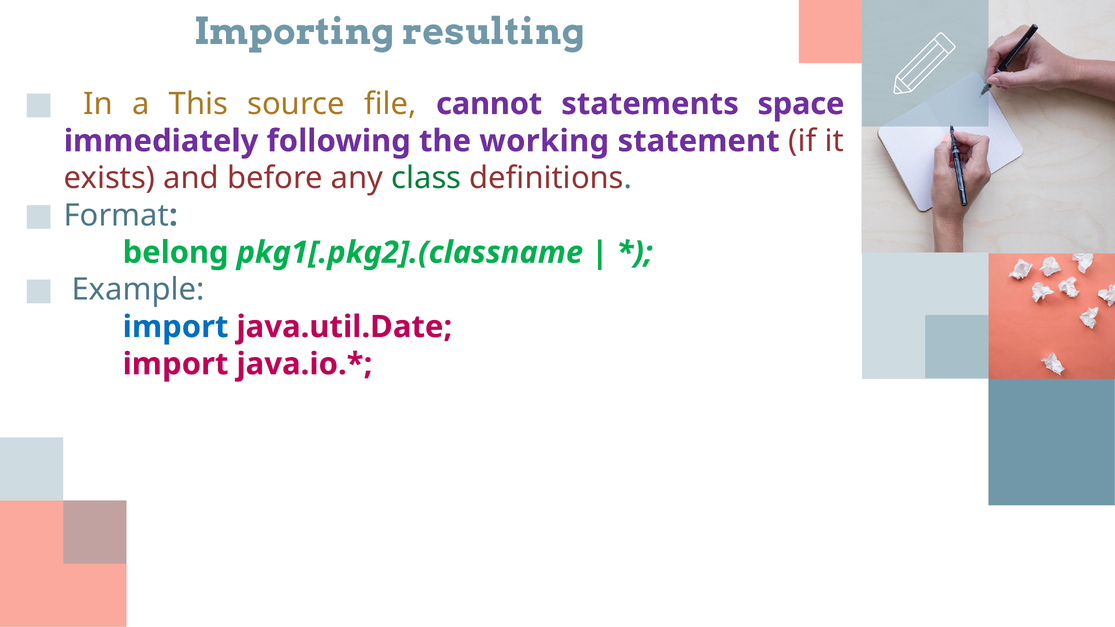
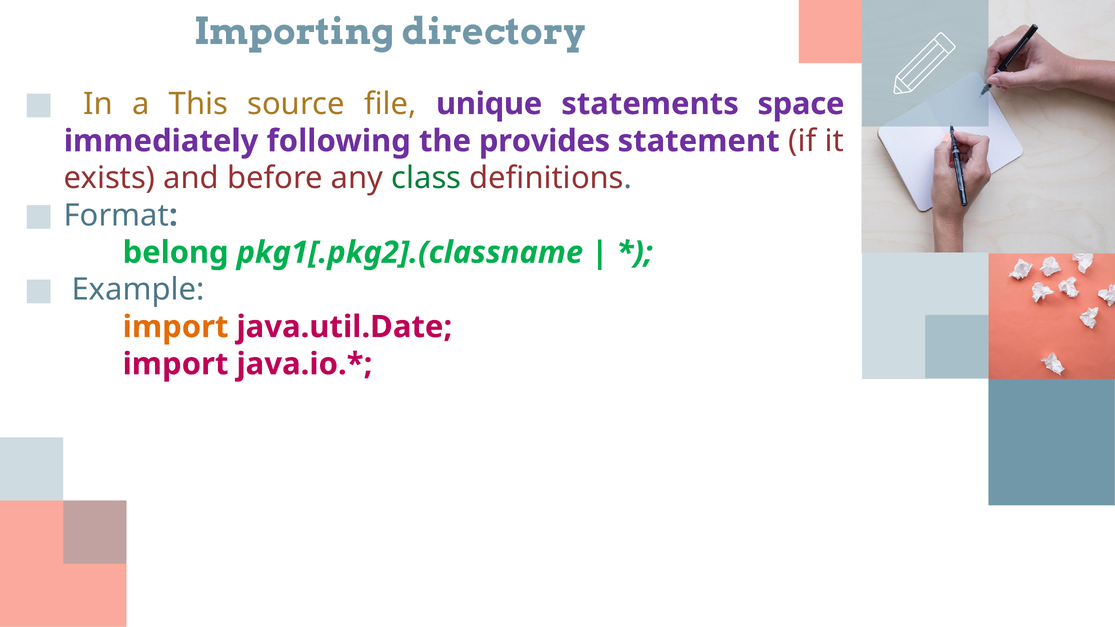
resulting: resulting -> directory
cannot: cannot -> unique
working: working -> provides
import at (176, 327) colour: blue -> orange
